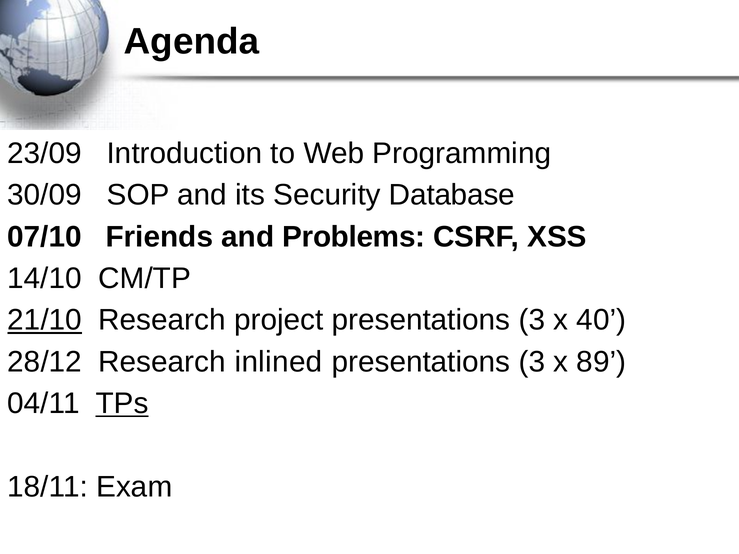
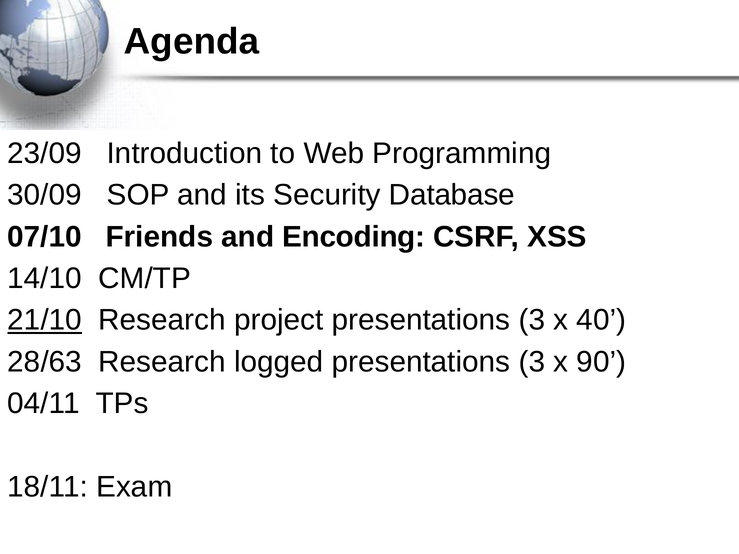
Problems: Problems -> Encoding
28/12: 28/12 -> 28/63
inlined: inlined -> logged
89: 89 -> 90
TPs underline: present -> none
